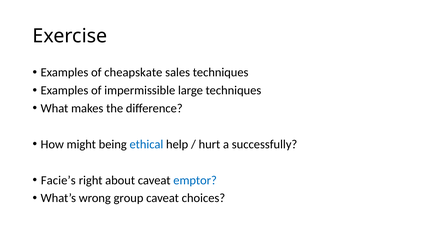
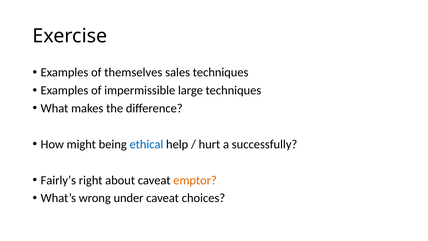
cheapskate: cheapskate -> themselves
Facie’s: Facie’s -> Fairly’s
emptor colour: blue -> orange
group: group -> under
